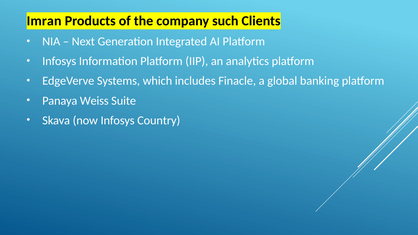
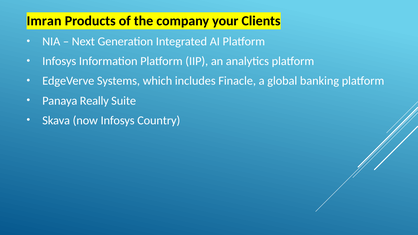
such: such -> your
Weiss: Weiss -> Really
